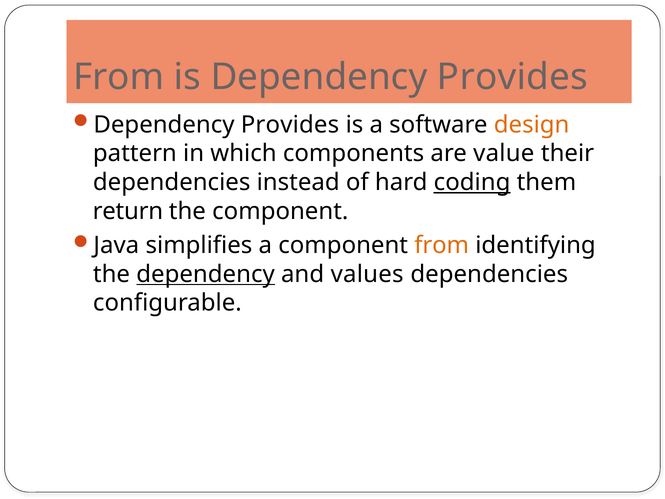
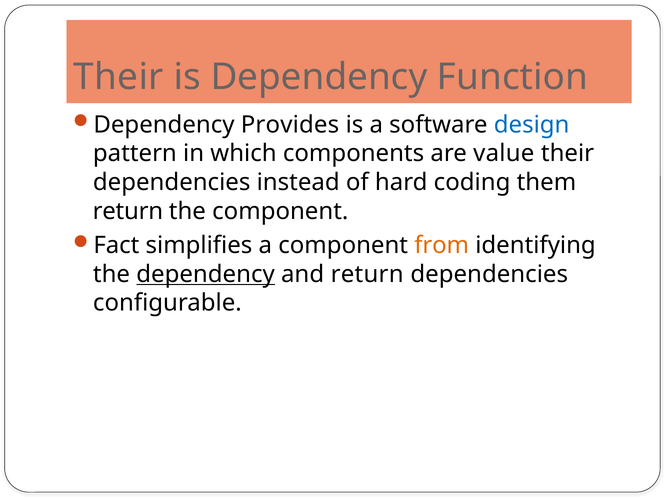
From at (119, 77): From -> Their
is Dependency Provides: Provides -> Function
design colour: orange -> blue
coding underline: present -> none
Java: Java -> Fact
and values: values -> return
